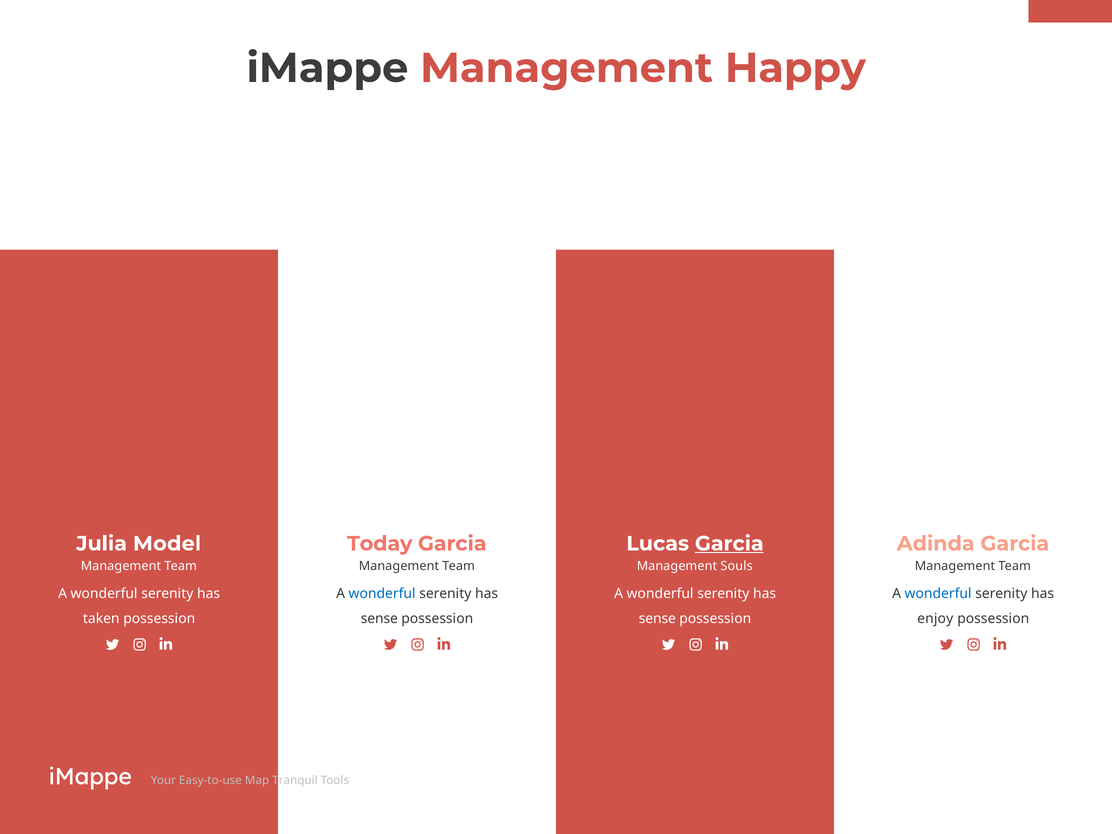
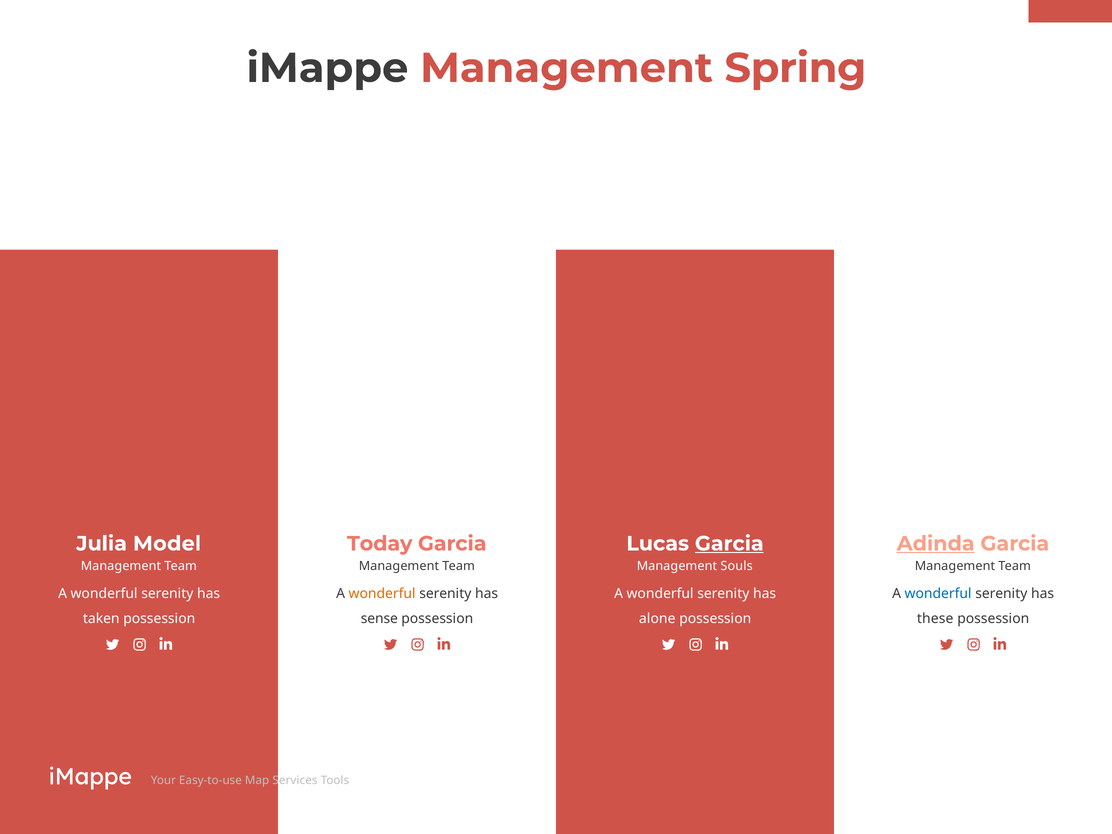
Happy: Happy -> Spring
Adinda underline: none -> present
wonderful at (382, 594) colour: blue -> orange
sense at (657, 619): sense -> alone
enjoy: enjoy -> these
Tranquil: Tranquil -> Services
